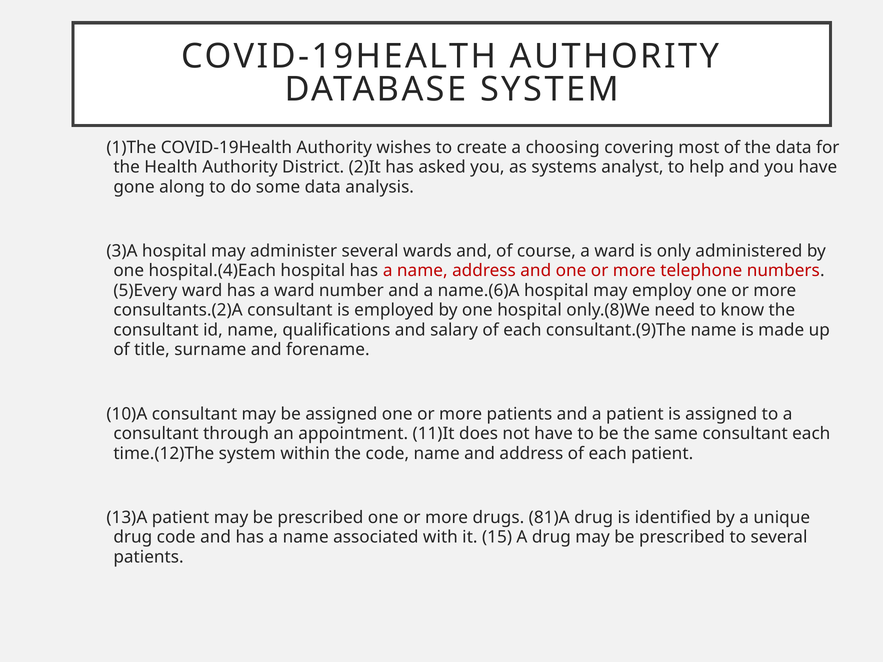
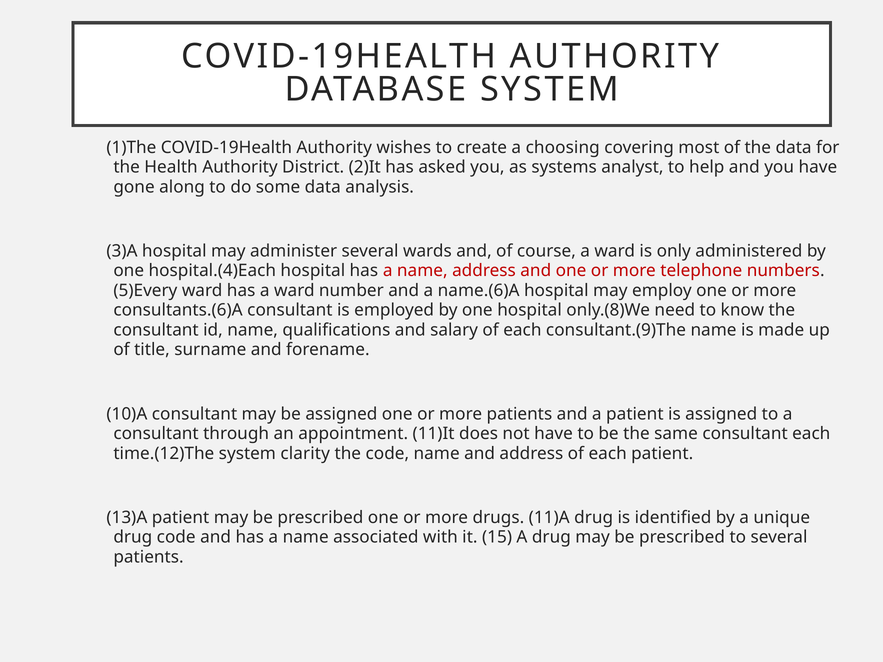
consultants.(2)A: consultants.(2)A -> consultants.(6)A
within: within -> clarity
81)A: 81)A -> 11)A
